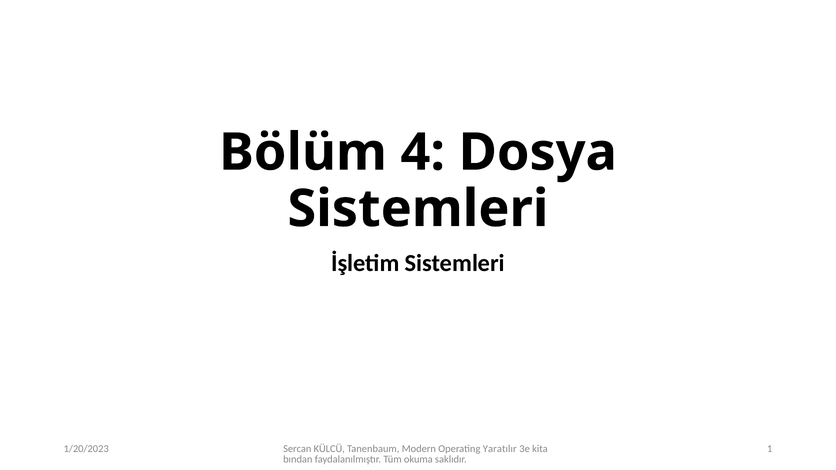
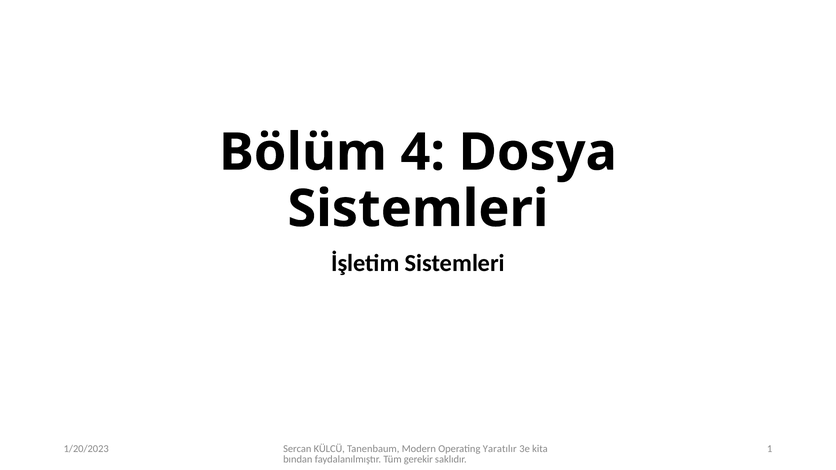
okuma: okuma -> gerekir
